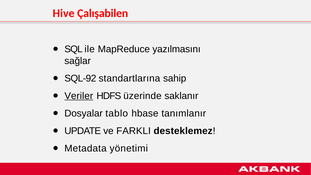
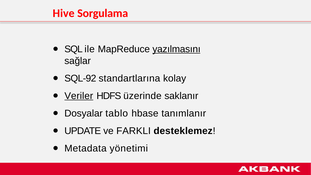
Çalışabilen: Çalışabilen -> Sorgulama
yazılmasını underline: none -> present
sahip: sahip -> kolay
